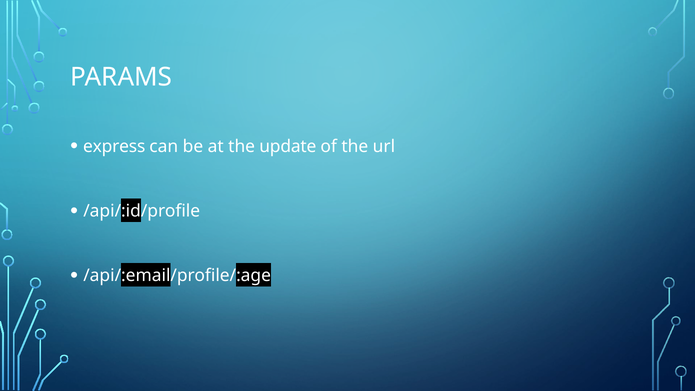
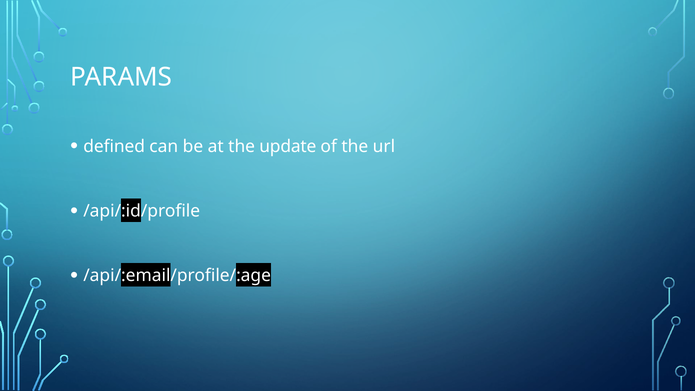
express: express -> defined
